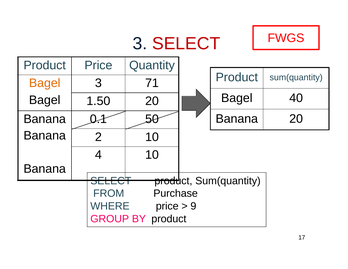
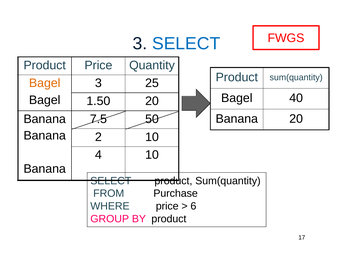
SELECT at (186, 44) colour: red -> blue
71: 71 -> 25
0.1: 0.1 -> 7.5
9: 9 -> 6
